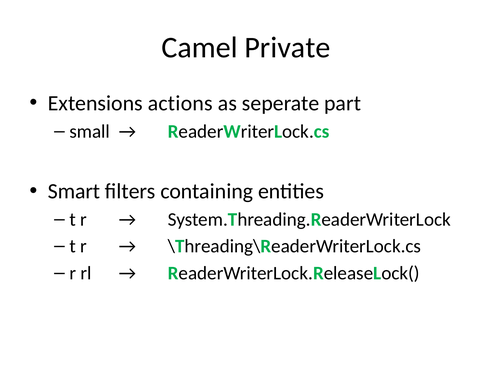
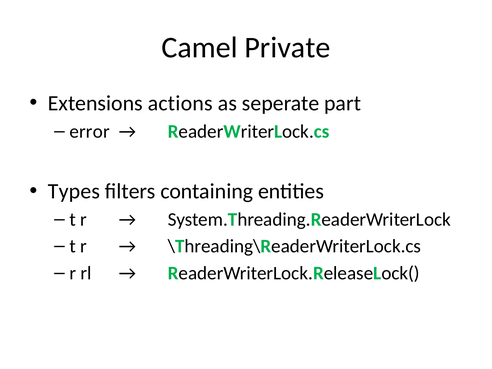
small: small -> error
Smart: Smart -> Types
